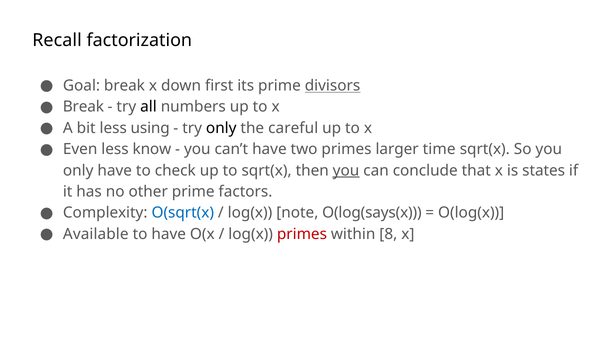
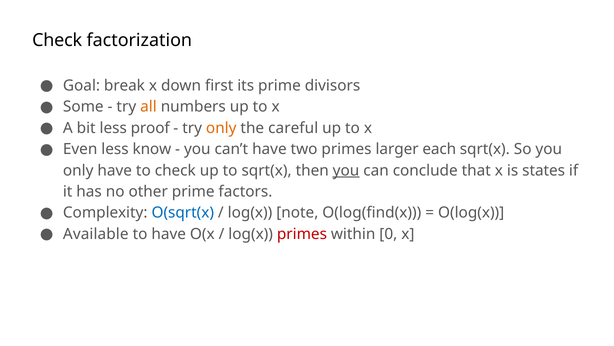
Recall at (57, 40): Recall -> Check
divisors underline: present -> none
Break at (83, 107): Break -> Some
all colour: black -> orange
using: using -> proof
only at (221, 128) colour: black -> orange
time: time -> each
O(log(says(x: O(log(says(x -> O(log(find(x
8: 8 -> 0
